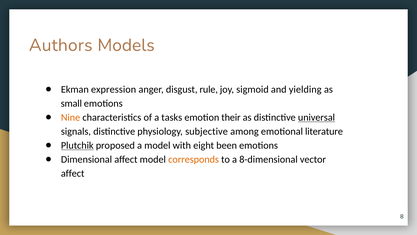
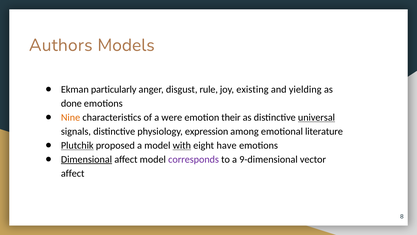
expression: expression -> particularly
sigmoid: sigmoid -> existing
small: small -> done
tasks: tasks -> were
subjective: subjective -> expression
with underline: none -> present
been: been -> have
Dimensional underline: none -> present
corresponds colour: orange -> purple
8-dimensional: 8-dimensional -> 9-dimensional
